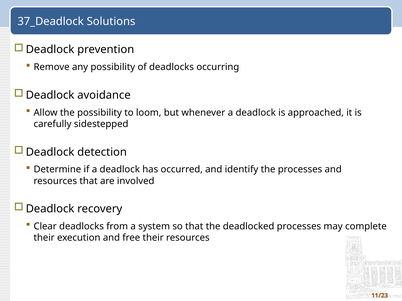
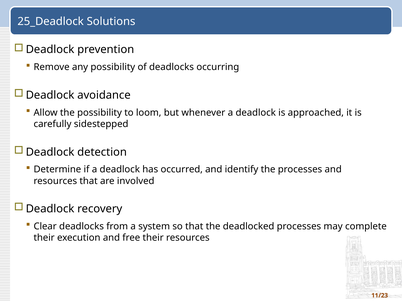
37_Deadlock: 37_Deadlock -> 25_Deadlock
